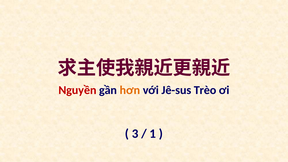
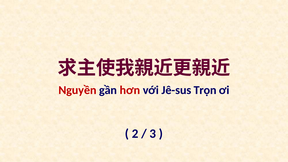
hơn colour: orange -> red
Trèo: Trèo -> Trọn
3: 3 -> 2
1: 1 -> 3
